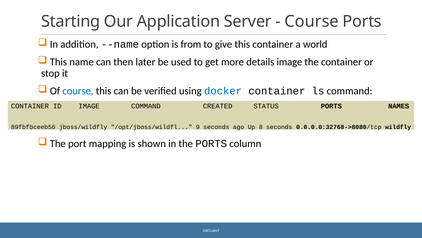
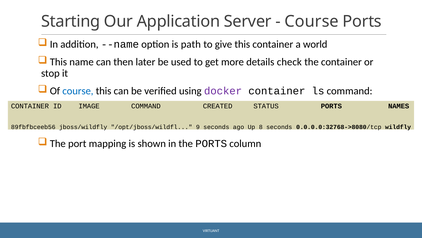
from: from -> path
details image: image -> check
docker colour: blue -> purple
